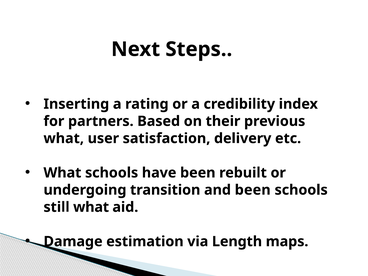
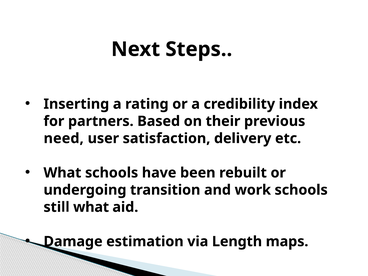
what at (64, 138): what -> need
and been: been -> work
